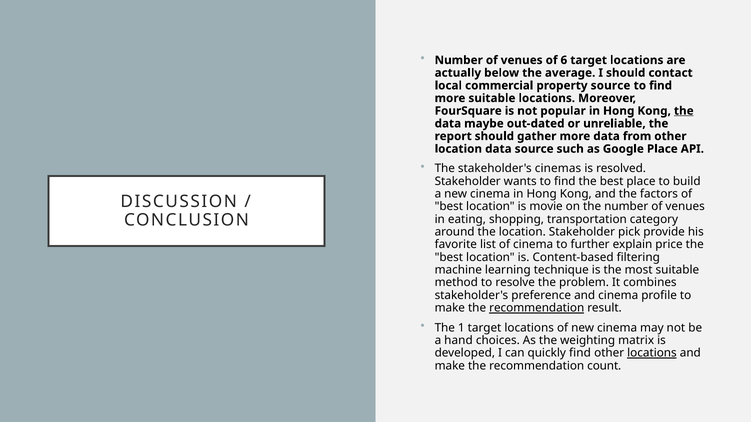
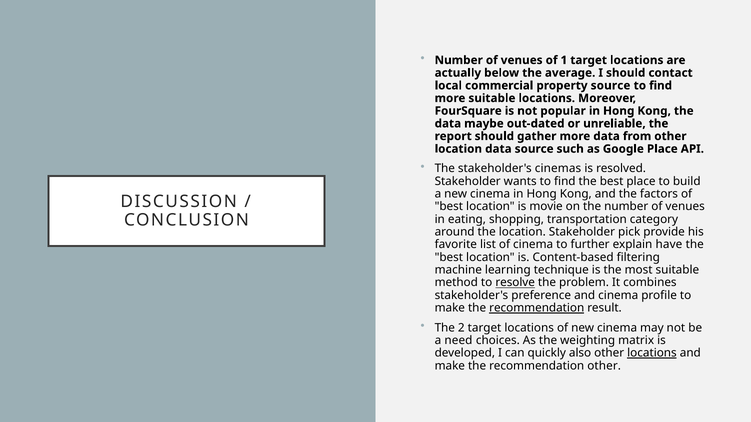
6: 6 -> 1
the at (684, 111) underline: present -> none
price: price -> have
resolve underline: none -> present
1: 1 -> 2
hand: hand -> need
quickly find: find -> also
recommendation count: count -> other
